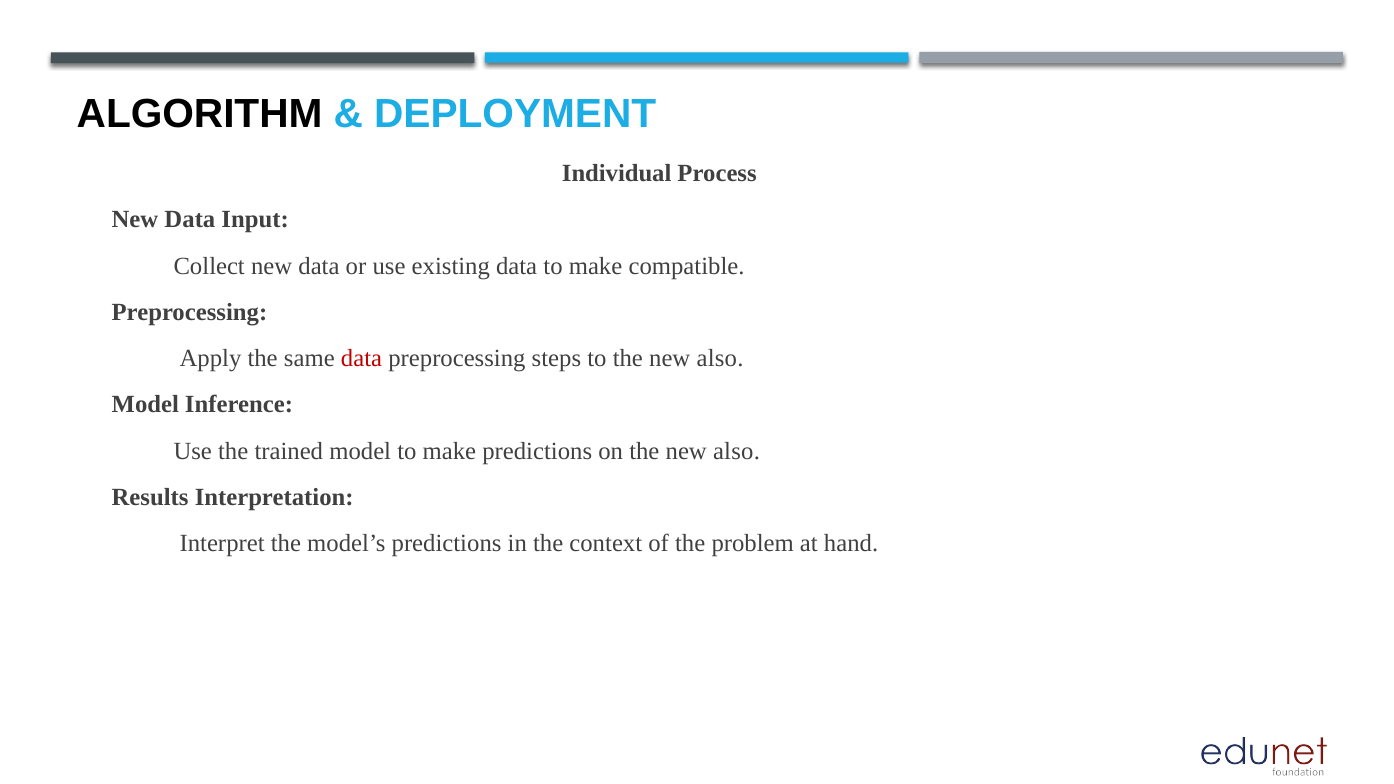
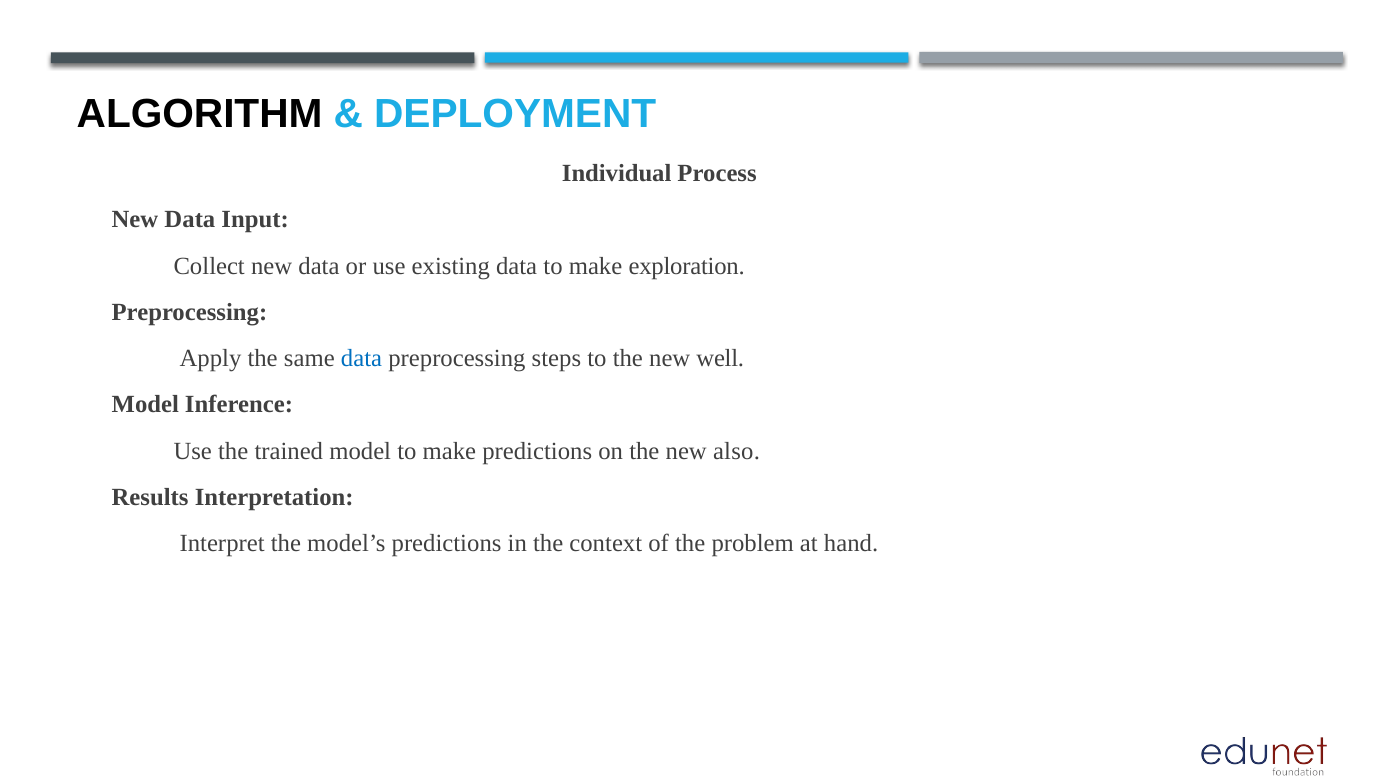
compatible: compatible -> exploration
data at (362, 359) colour: red -> blue
to the new also: also -> well
